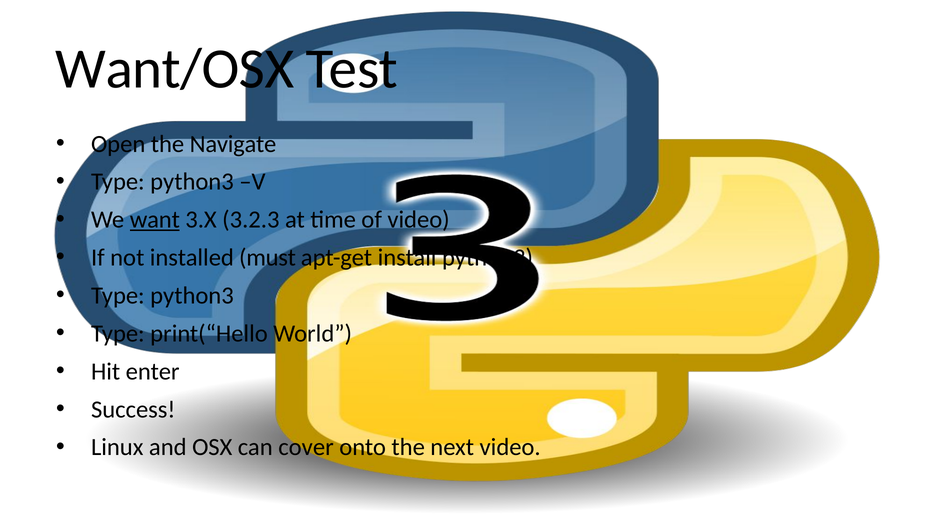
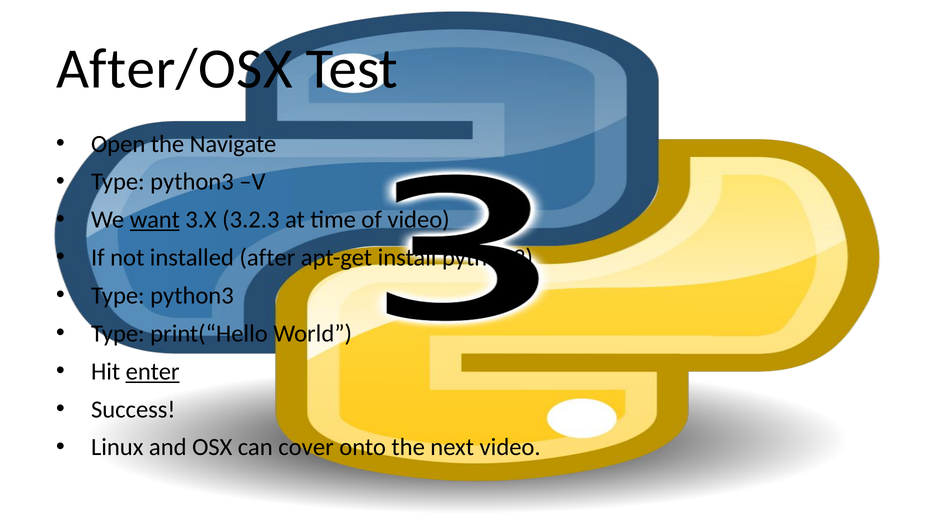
Want/OSX: Want/OSX -> After/OSX
must: must -> after
enter underline: none -> present
